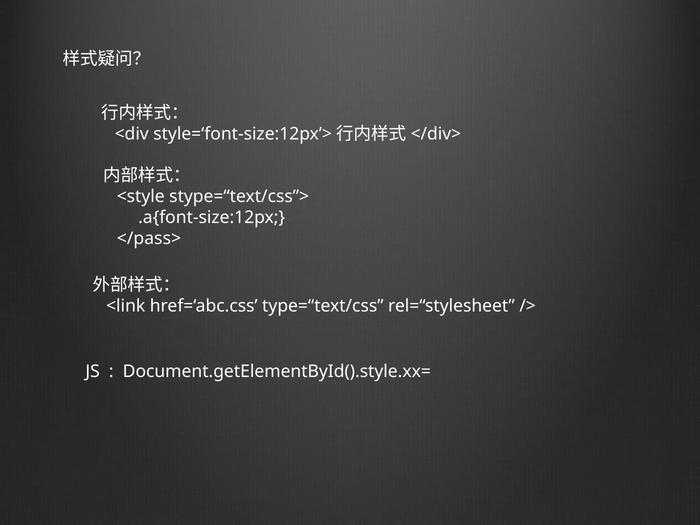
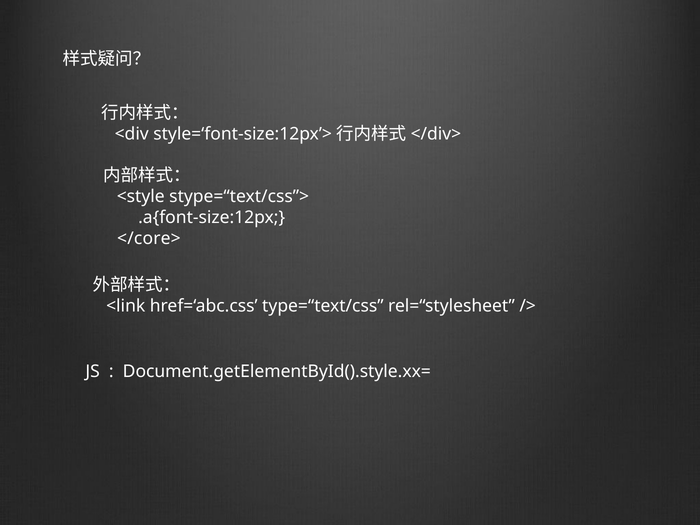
</pass>: </pass> -> </core>
